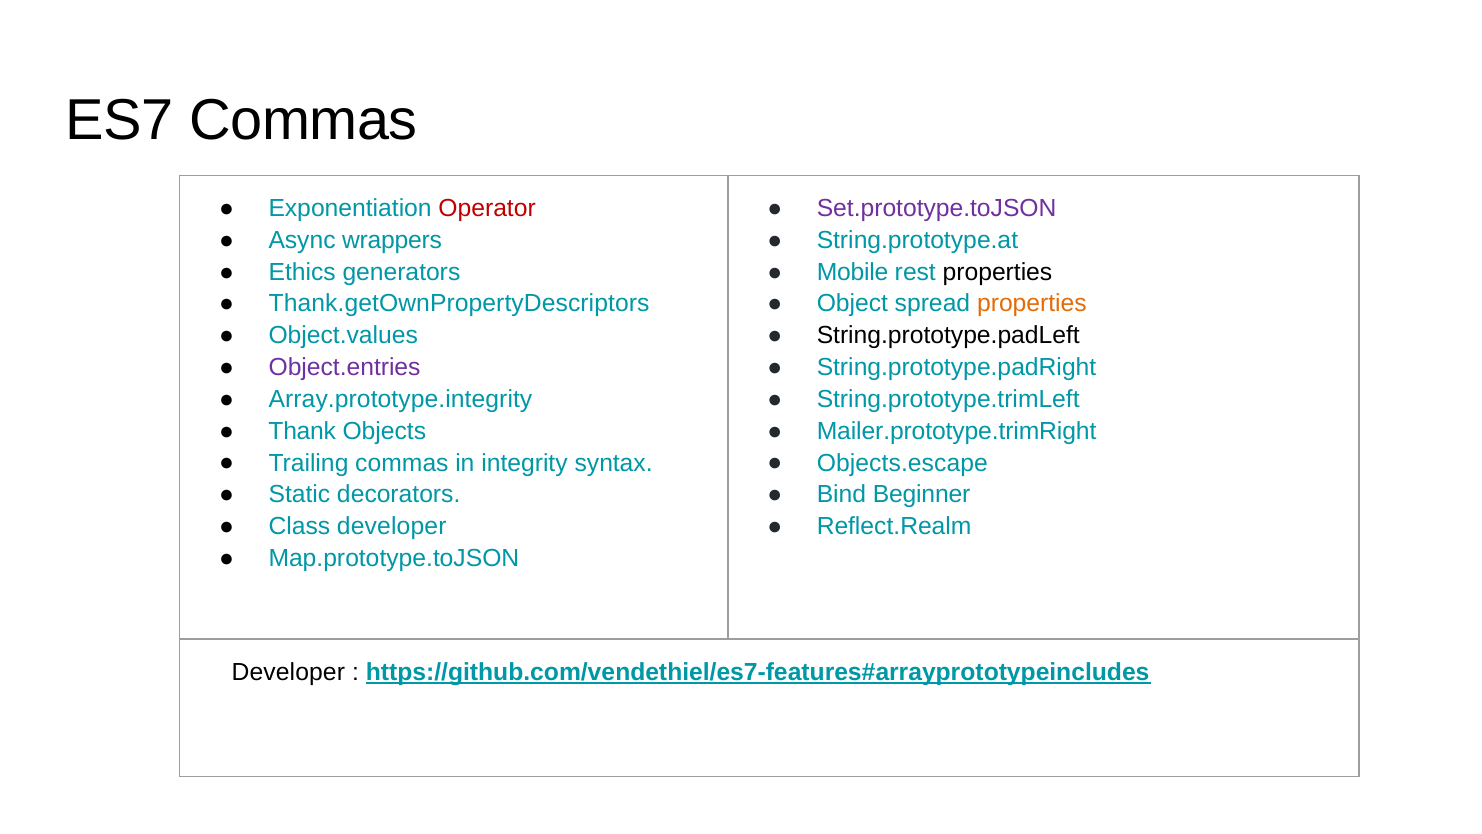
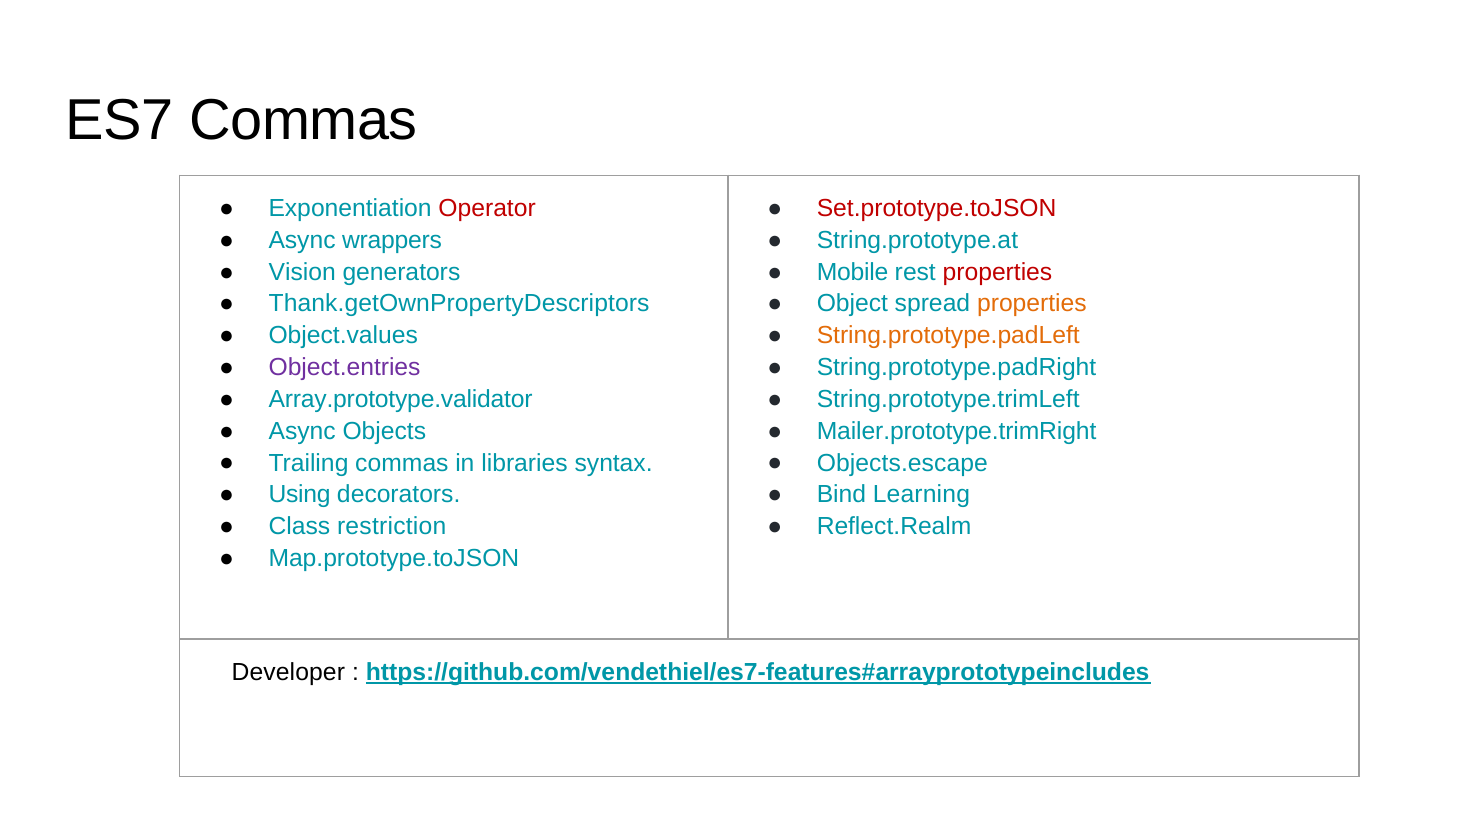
Set.prototype.toJSON colour: purple -> red
Ethics: Ethics -> Vision
properties at (997, 272) colour: black -> red
String.prototype.padLeft colour: black -> orange
Array.prototype.integrity: Array.prototype.integrity -> Array.prototype.validator
Thank at (302, 431): Thank -> Async
integrity: integrity -> libraries
Static: Static -> Using
Beginner: Beginner -> Learning
Class developer: developer -> restriction
